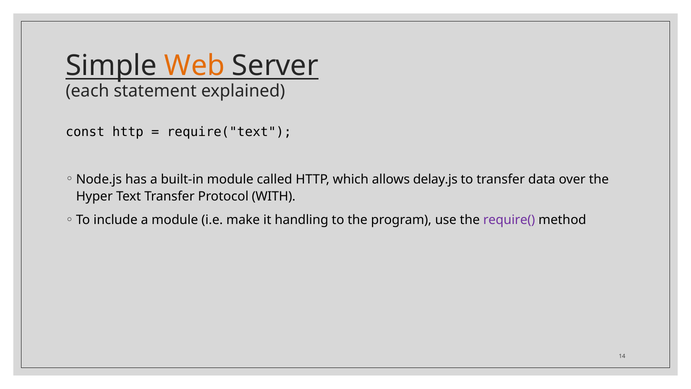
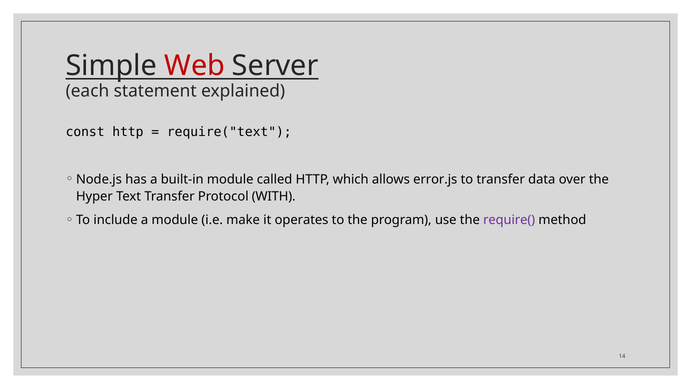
Web colour: orange -> red
delay.js: delay.js -> error.js
handling: handling -> operates
